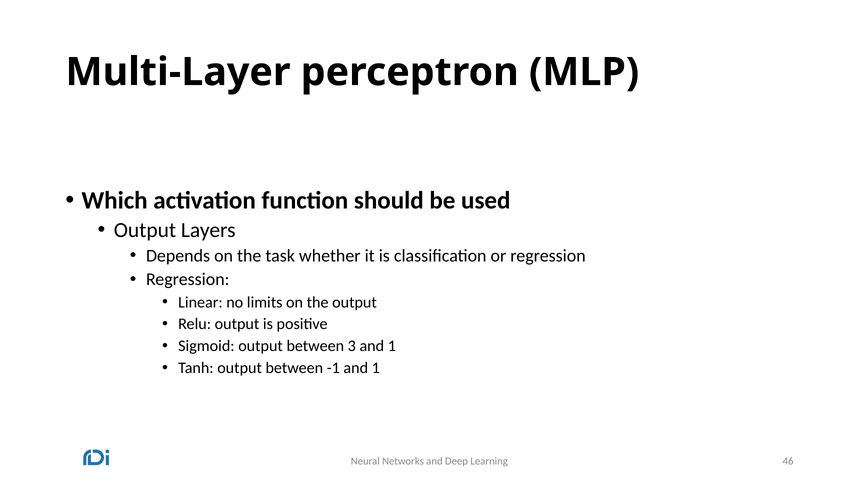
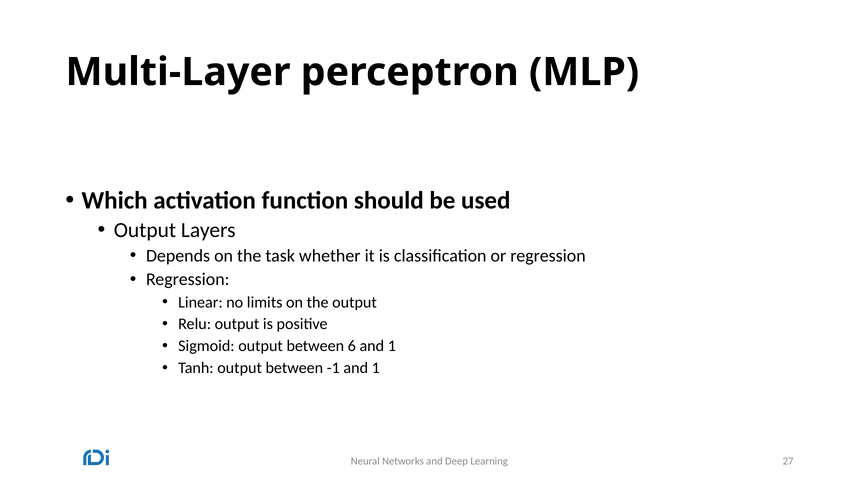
3: 3 -> 6
46: 46 -> 27
